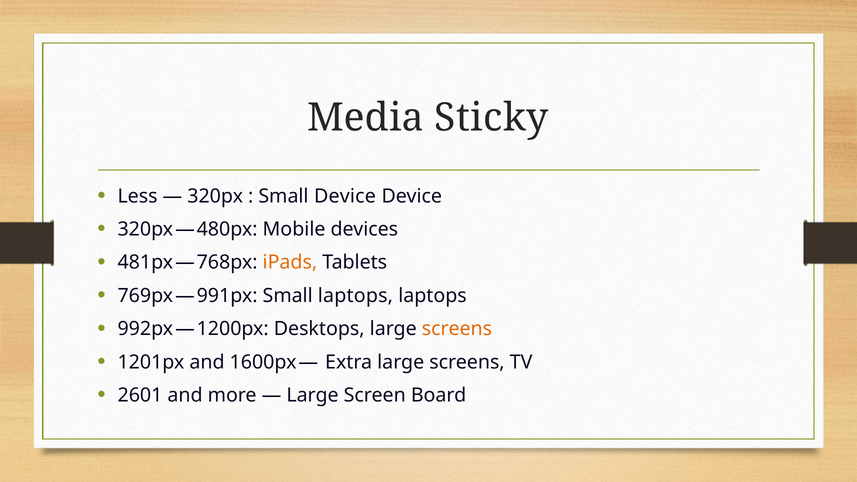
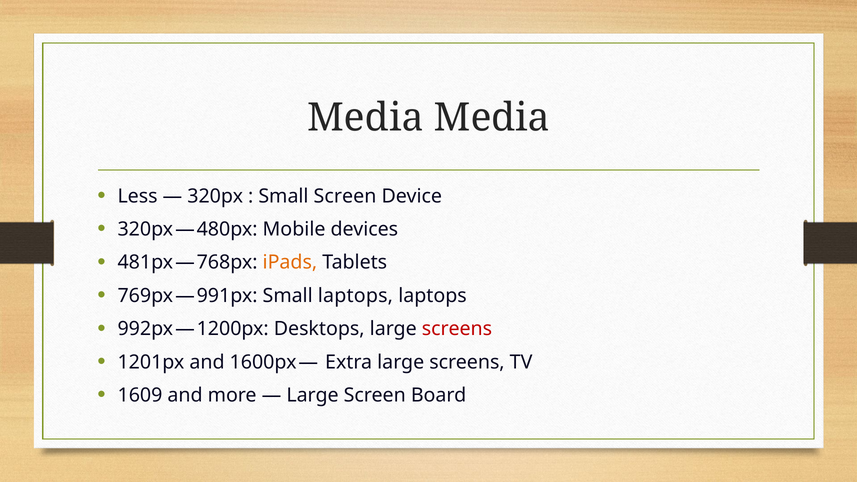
Media Sticky: Sticky -> Media
Small Device: Device -> Screen
screens at (457, 329) colour: orange -> red
2601: 2601 -> 1609
